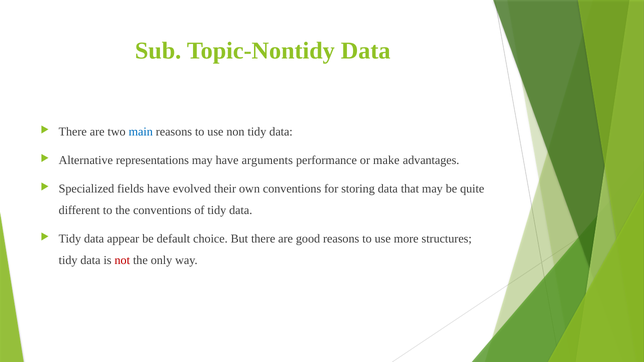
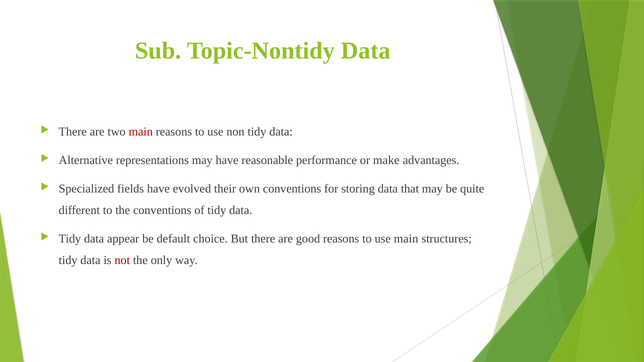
main at (141, 132) colour: blue -> red
arguments: arguments -> reasonable
use more: more -> main
